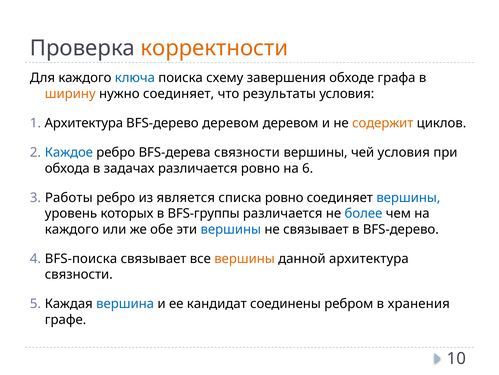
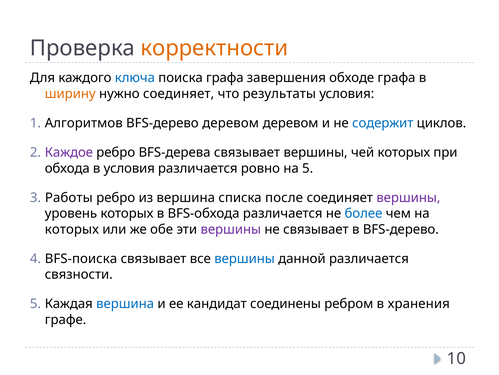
поиска схему: схему -> графа
1 Архитектура: Архитектура -> Алгоритмов
содержит colour: orange -> blue
Каждое colour: blue -> purple
BFS-дерева связности: связности -> связывает
чей условия: условия -> которых
в задачах: задачах -> условия
на 6: 6 -> 5
из является: является -> вершина
списка ровно: ровно -> после
вершины at (408, 197) colour: blue -> purple
BFS-группы: BFS-группы -> BFS-обхода
каждого at (72, 229): каждого -> которых
вершины at (231, 229) colour: blue -> purple
вершины at (245, 258) colour: orange -> blue
данной архитектура: архитектура -> различается
